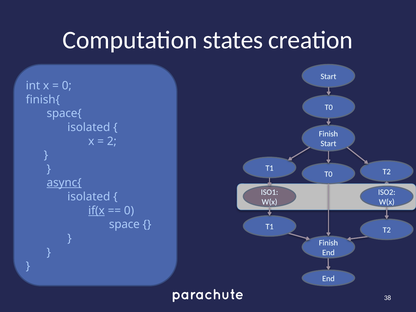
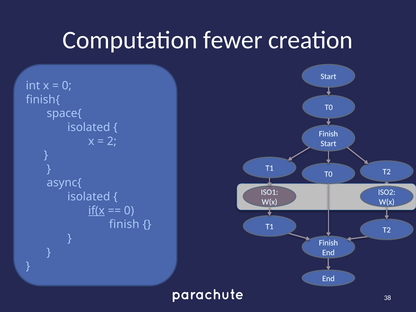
states: states -> fewer
async{ underline: present -> none
space at (124, 224): space -> finish
